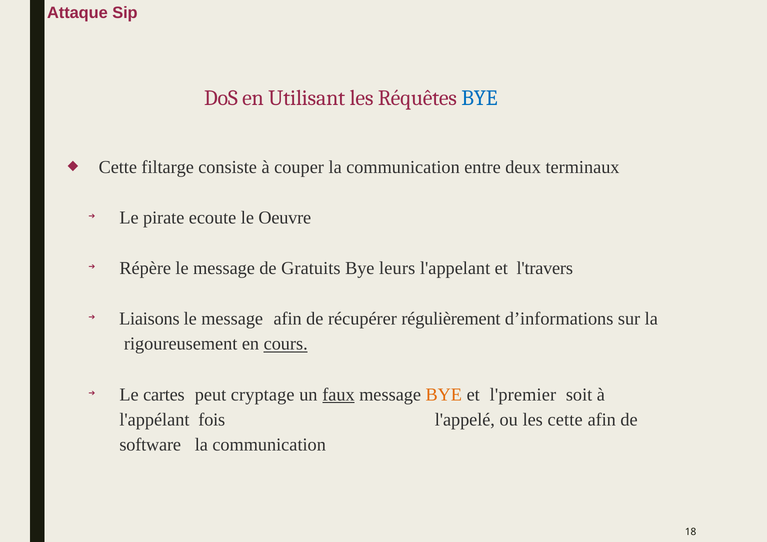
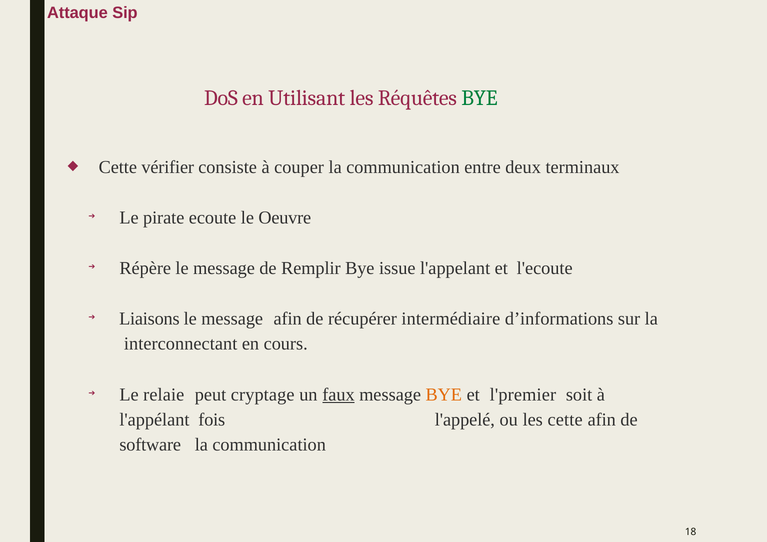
BYE at (479, 98) colour: blue -> green
filtarge: filtarge -> vérifier
Gratuits: Gratuits -> Remplir
leurs: leurs -> issue
l'travers: l'travers -> l'ecoute
régulièrement: régulièrement -> intermédiaire
rigoureusement: rigoureusement -> interconnectant
cours underline: present -> none
cartes: cartes -> relaie
